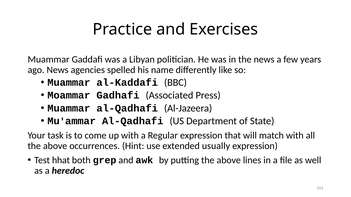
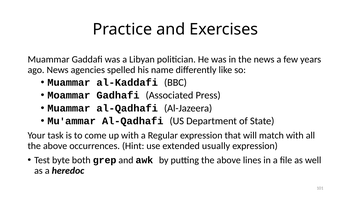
hhat: hhat -> byte
